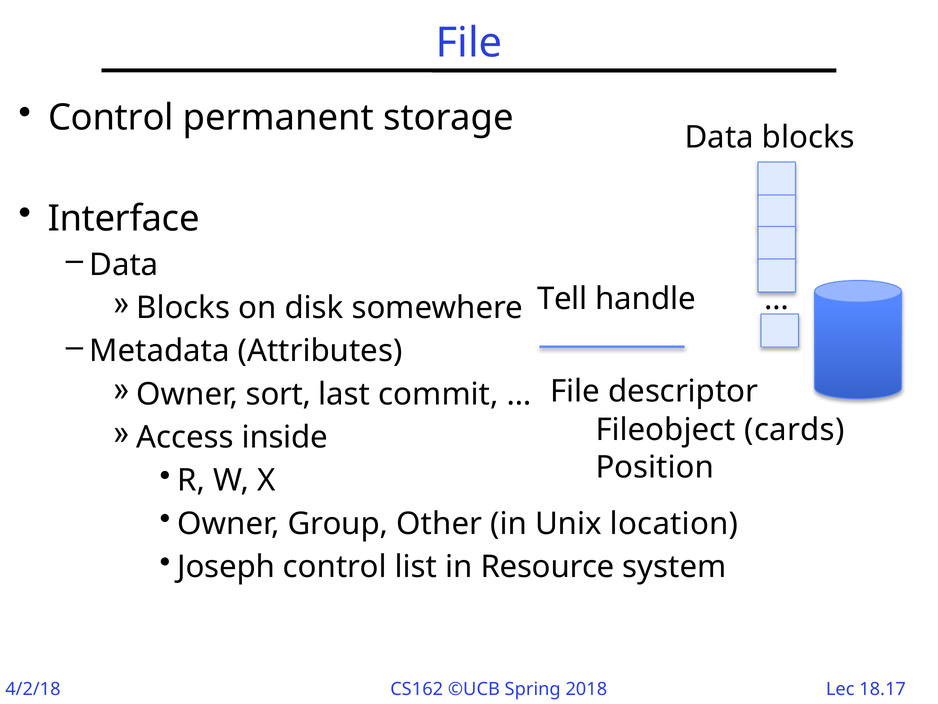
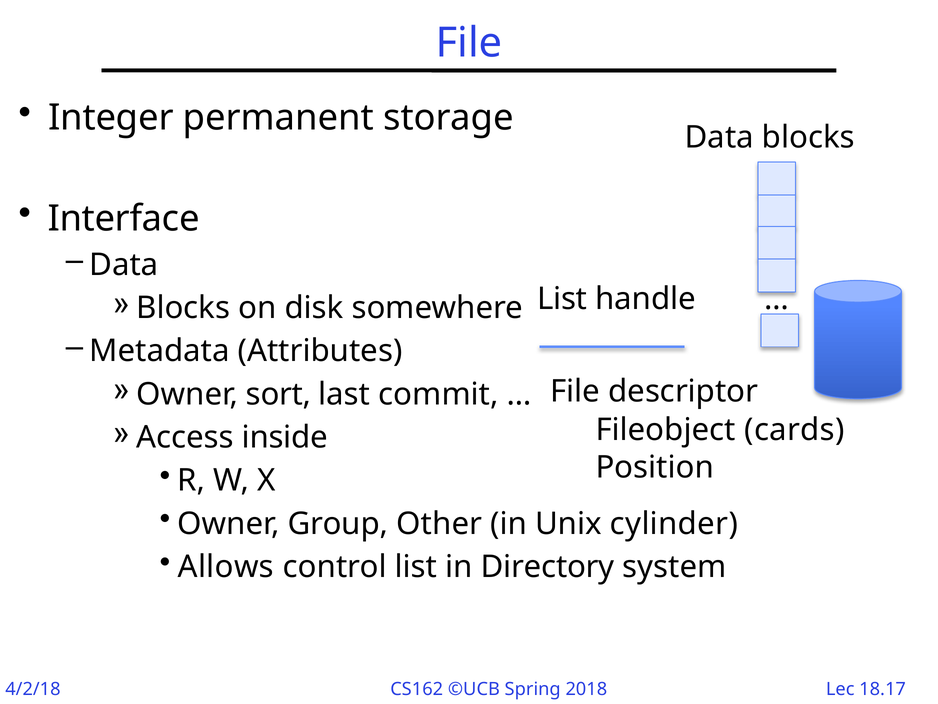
Control at (111, 118): Control -> Integer
Tell at (562, 299): Tell -> List
location: location -> cylinder
Joseph: Joseph -> Allows
Resource: Resource -> Directory
